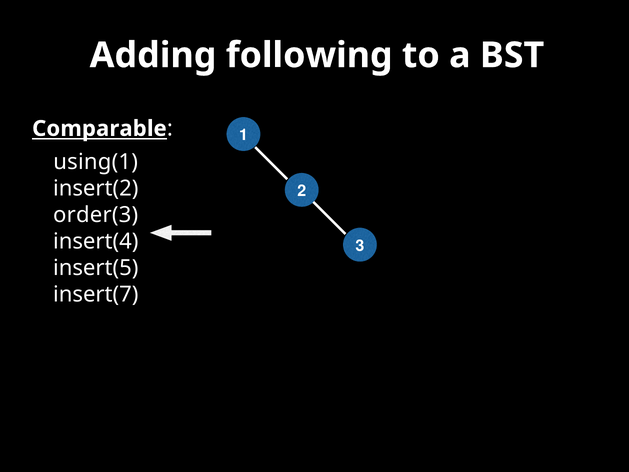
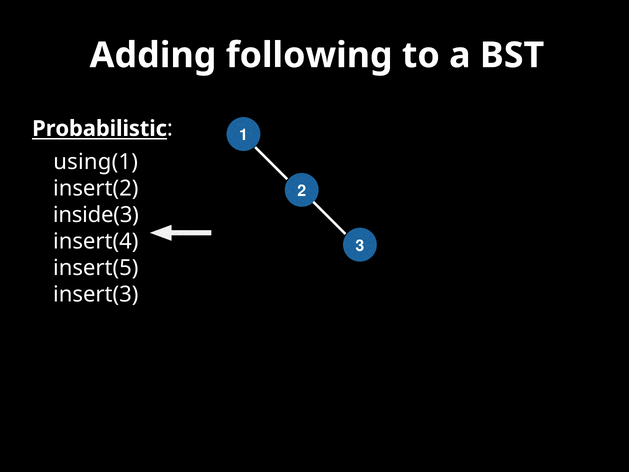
Comparable: Comparable -> Probabilistic
order(3: order(3 -> inside(3
insert(7: insert(7 -> insert(3
